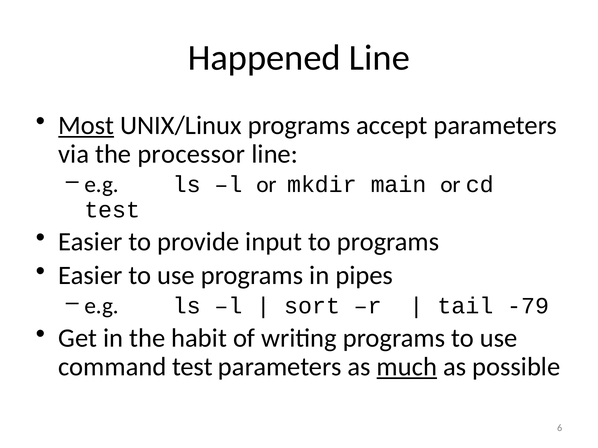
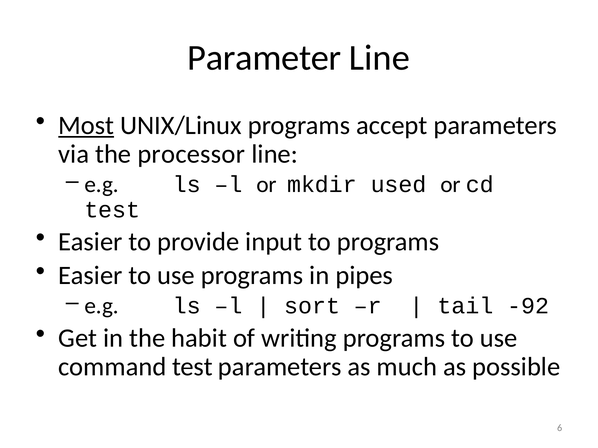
Happened: Happened -> Parameter
main: main -> used
-79: -79 -> -92
much underline: present -> none
